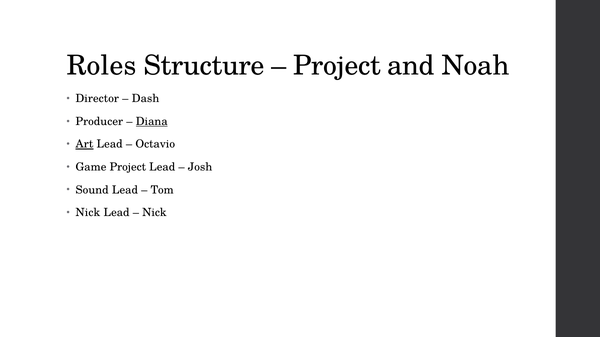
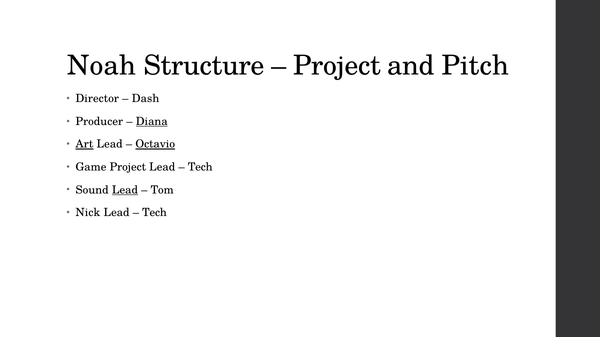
Roles: Roles -> Noah
Noah: Noah -> Pitch
Octavio underline: none -> present
Josh at (200, 167): Josh -> Tech
Lead at (125, 190) underline: none -> present
Nick at (154, 213): Nick -> Tech
